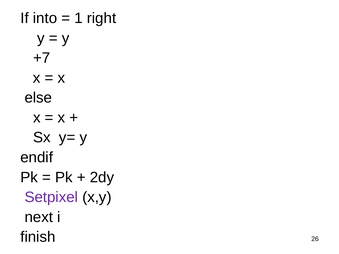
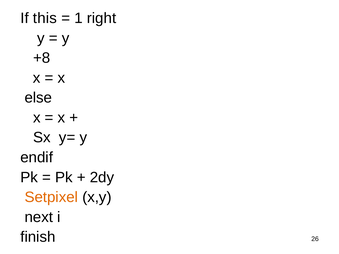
into: into -> this
+7: +7 -> +8
Setpixel colour: purple -> orange
